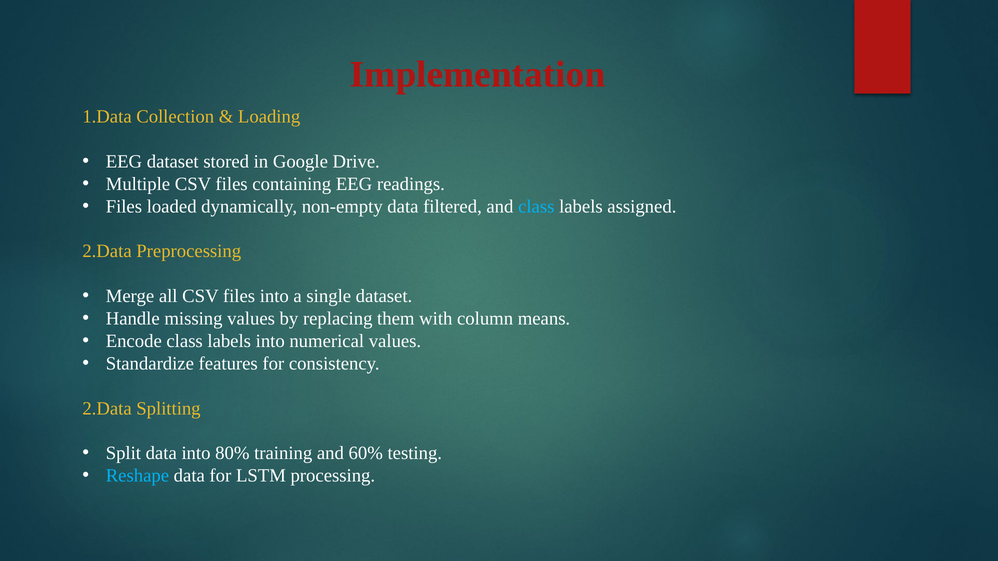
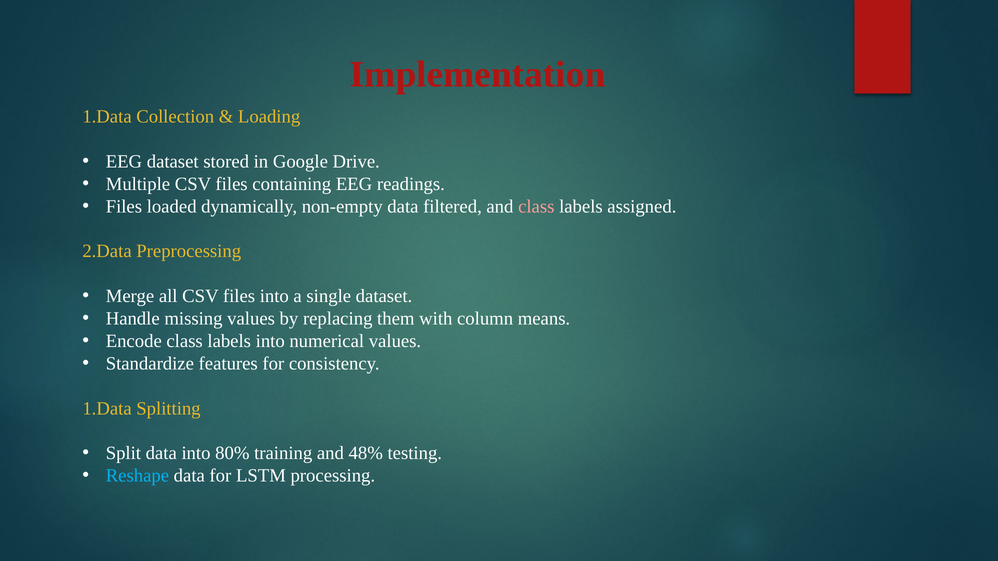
class at (536, 207) colour: light blue -> pink
2.Data at (107, 409): 2.Data -> 1.Data
60%: 60% -> 48%
